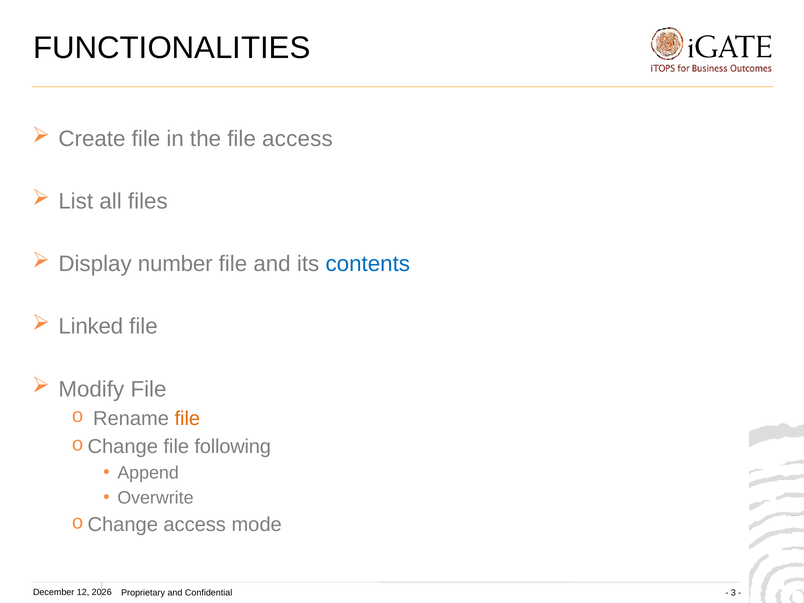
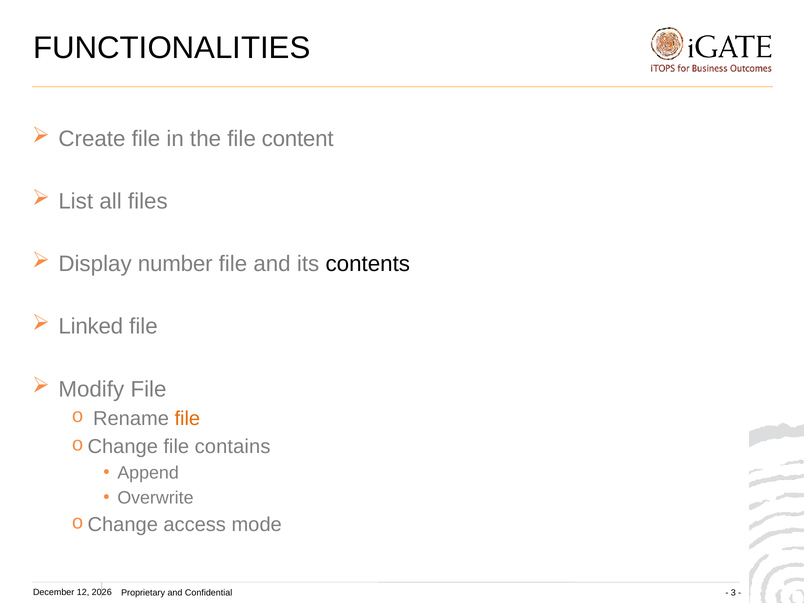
file access: access -> content
contents colour: blue -> black
following: following -> contains
